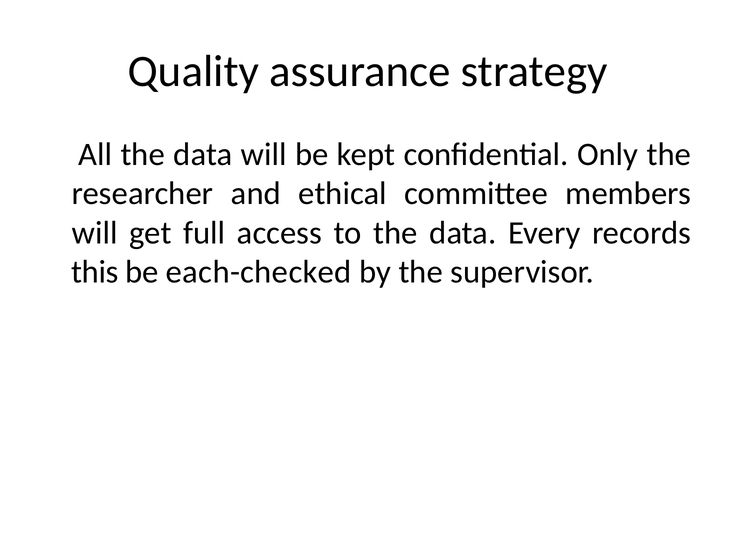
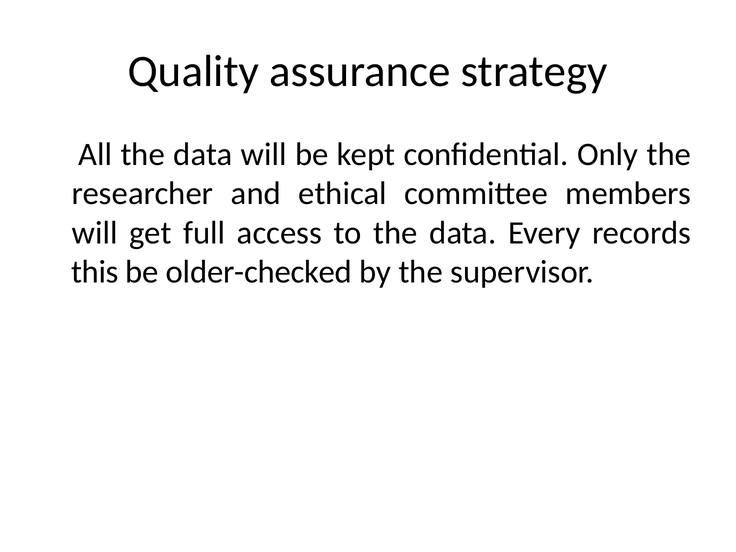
each-checked: each-checked -> older-checked
